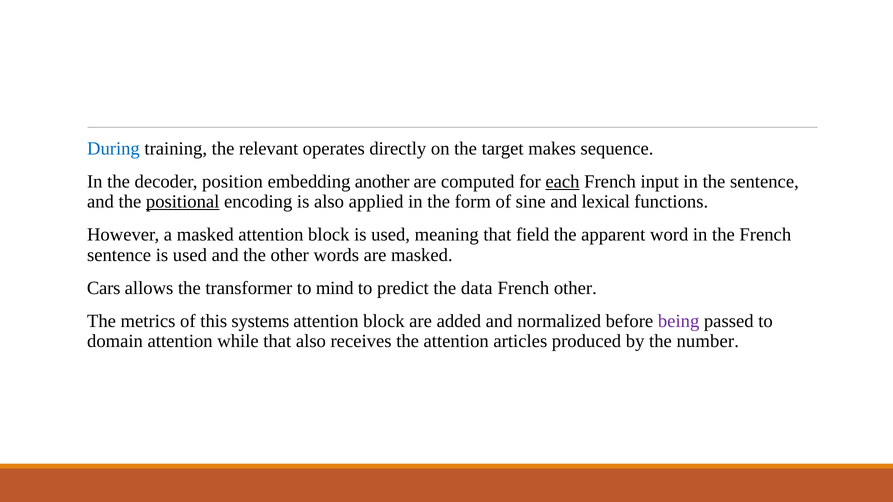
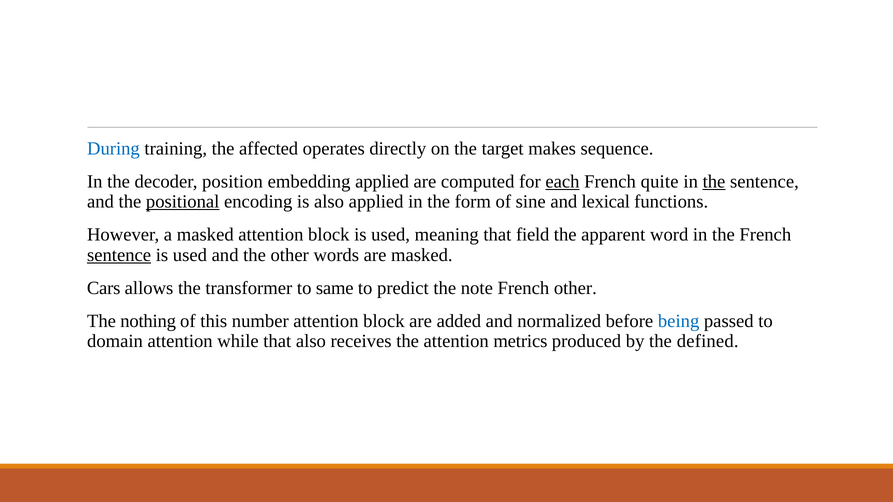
relevant: relevant -> affected
embedding another: another -> applied
input: input -> quite
the at (714, 182) underline: none -> present
sentence at (119, 255) underline: none -> present
mind: mind -> same
data: data -> note
metrics: metrics -> nothing
systems: systems -> number
being colour: purple -> blue
articles: articles -> metrics
number: number -> defined
